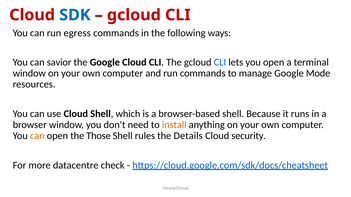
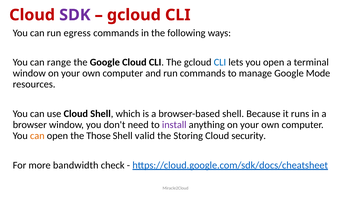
SDK colour: blue -> purple
savior: savior -> range
install colour: orange -> purple
rules: rules -> valid
Details: Details -> Storing
datacentre: datacentre -> bandwidth
